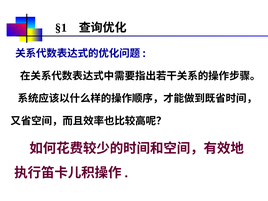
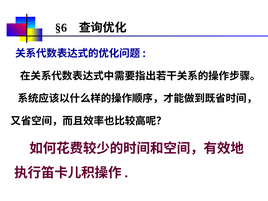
§1: §1 -> §6
